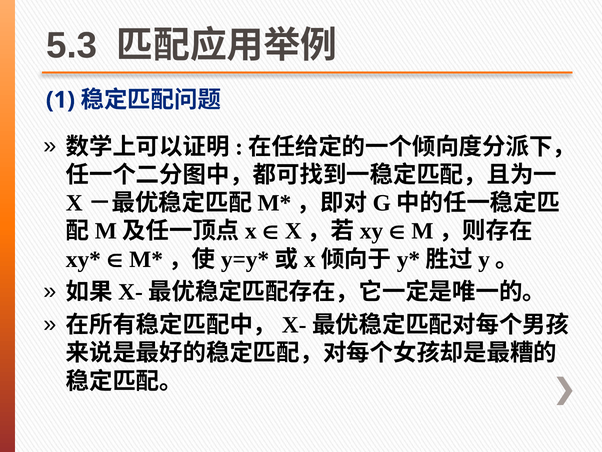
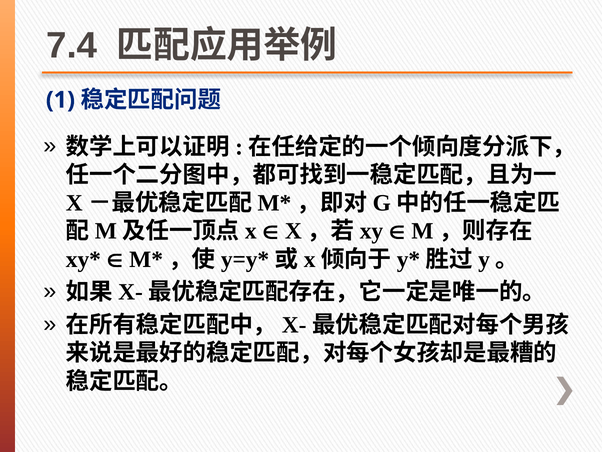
5.3: 5.3 -> 7.4
